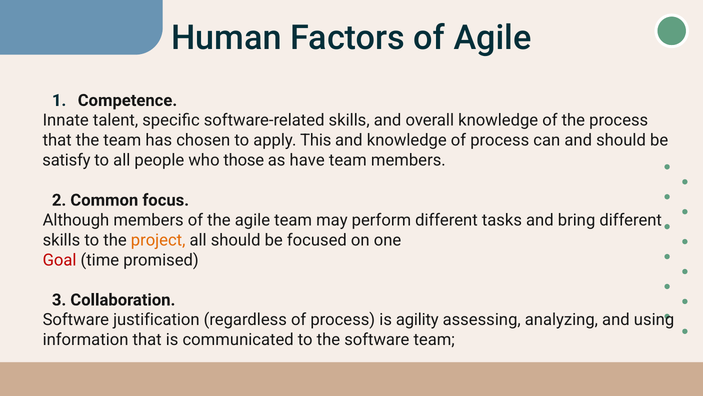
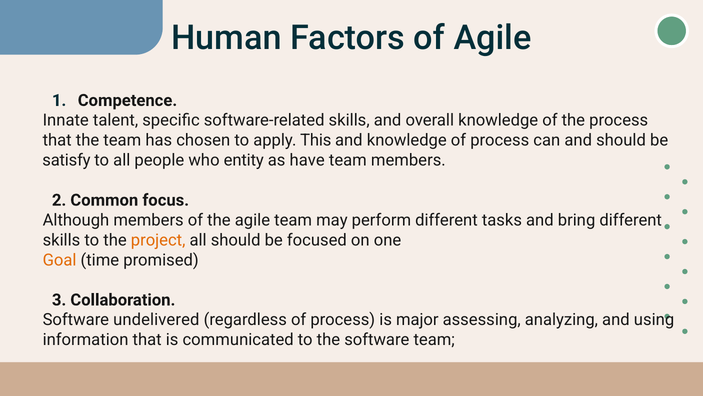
those: those -> entity
Goal colour: red -> orange
justification: justification -> undelivered
agility: agility -> major
